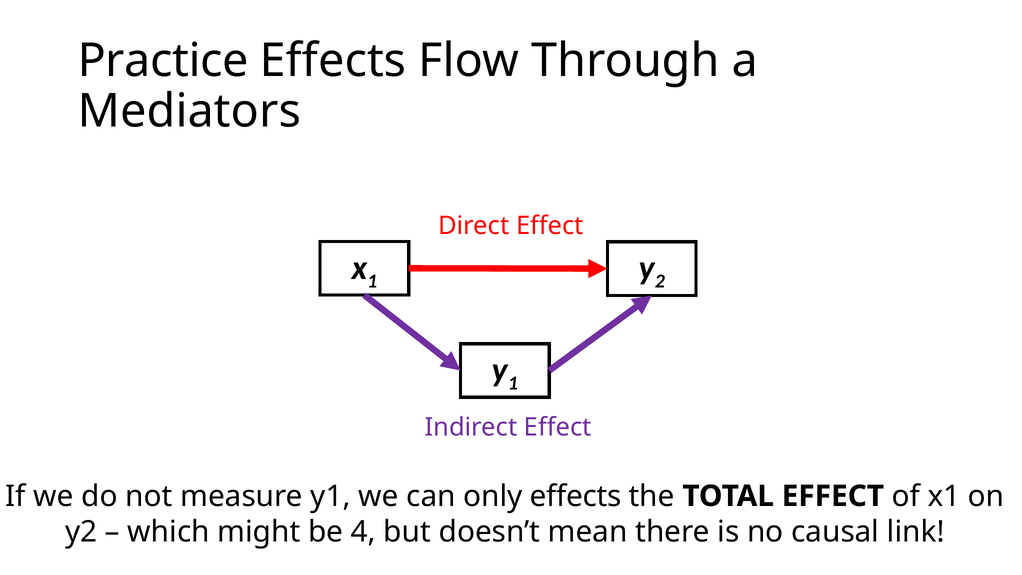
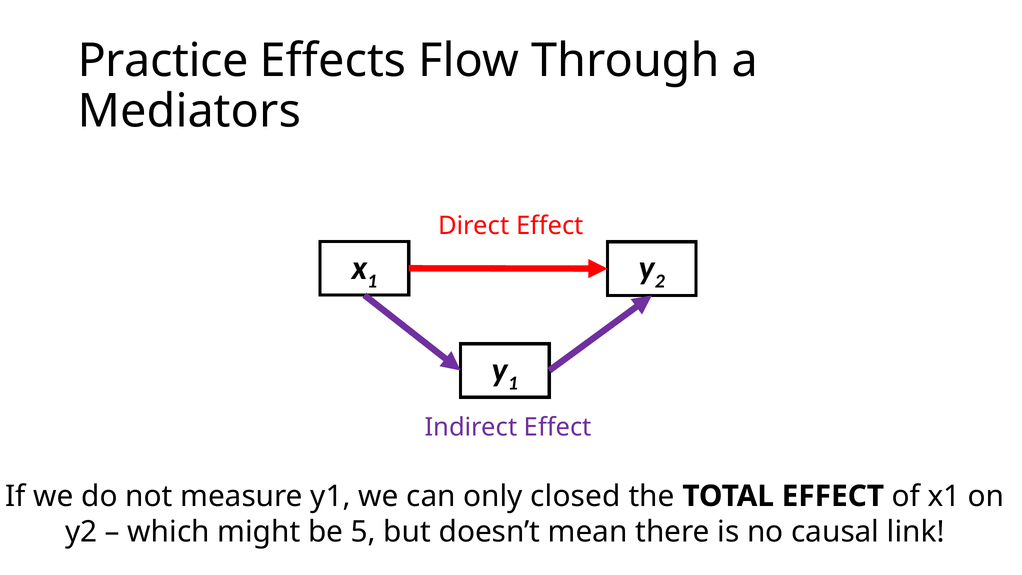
only effects: effects -> closed
4: 4 -> 5
